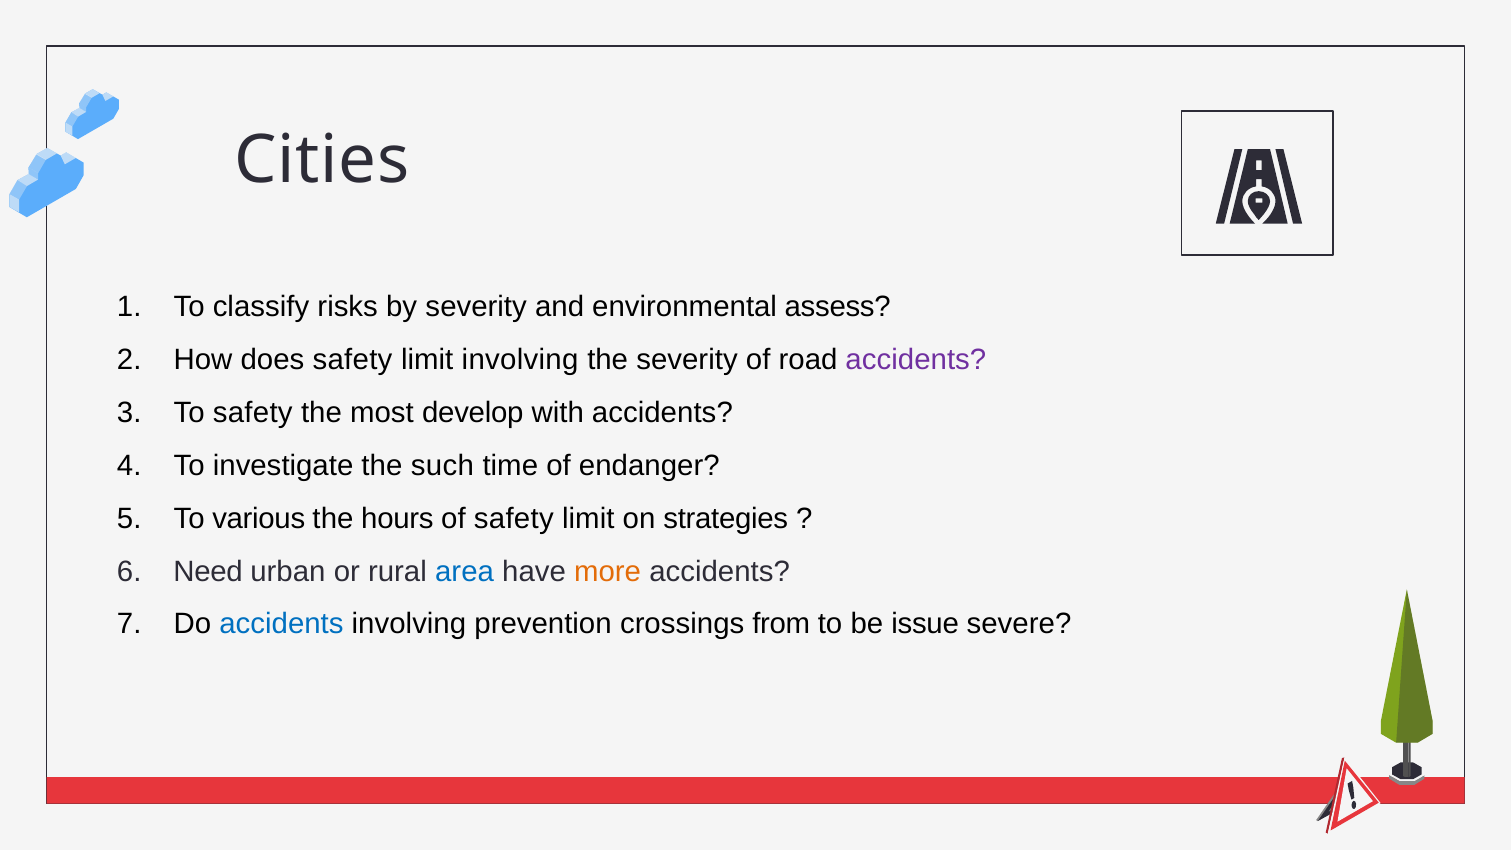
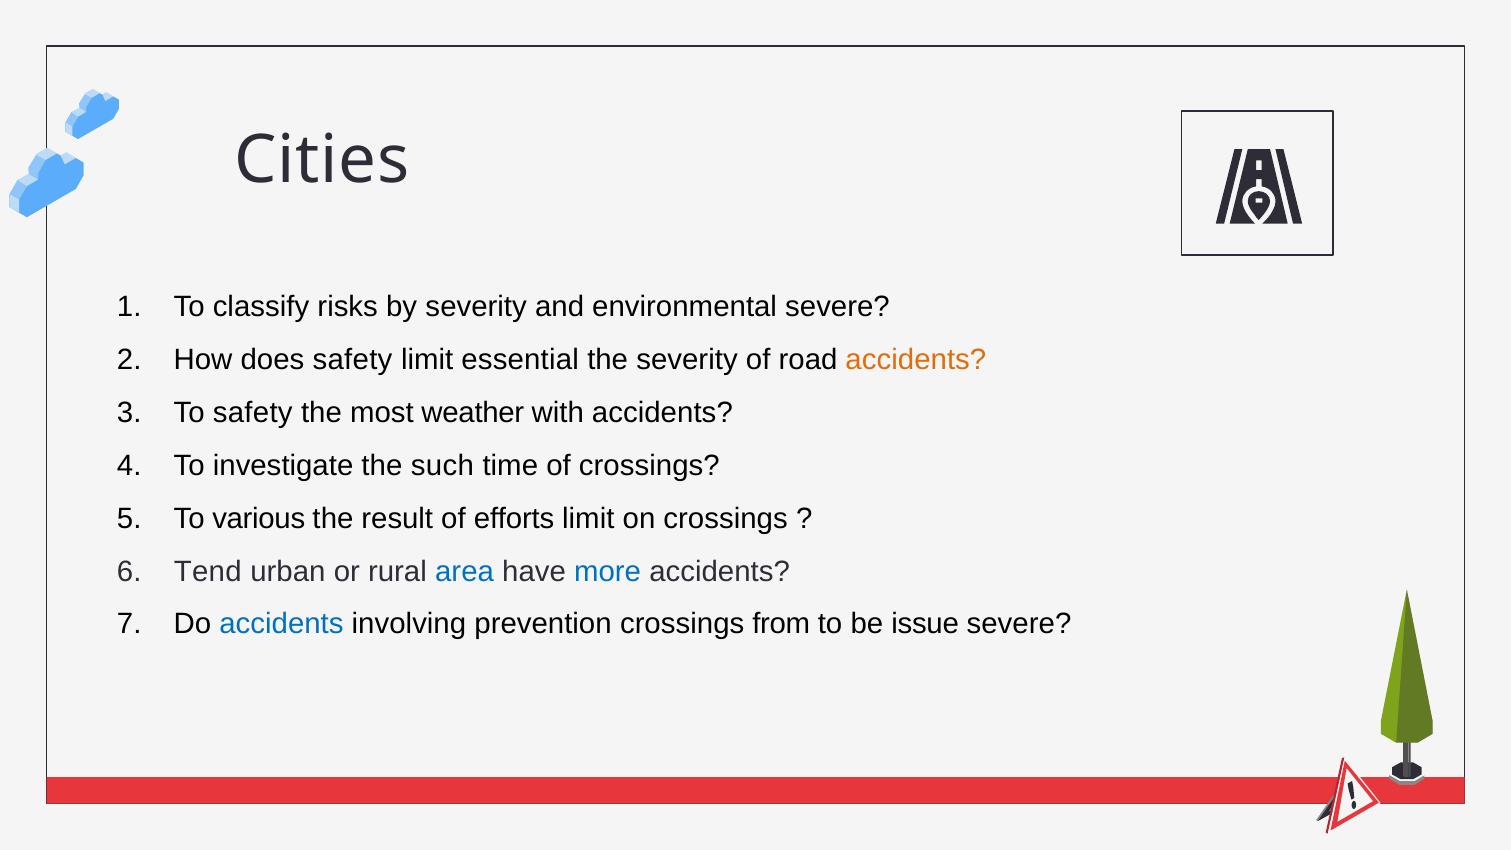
environmental assess: assess -> severe
limit involving: involving -> essential
accidents at (916, 360) colour: purple -> orange
develop: develop -> weather
of endanger: endanger -> crossings
hours: hours -> result
of safety: safety -> efforts
on strategies: strategies -> crossings
Need: Need -> Tend
more colour: orange -> blue
